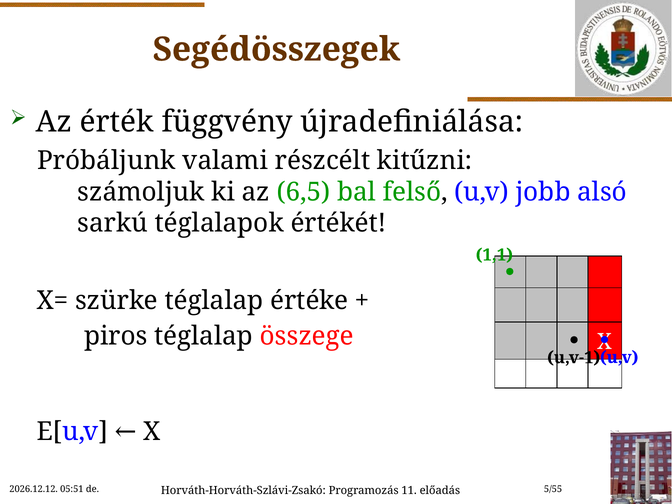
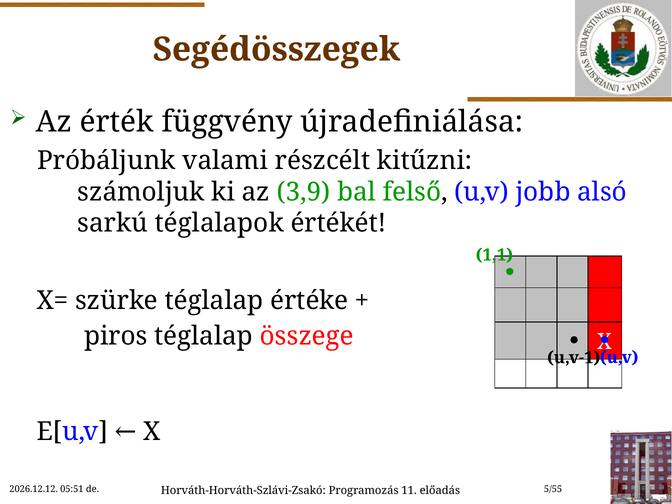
6,5: 6,5 -> 3,9
